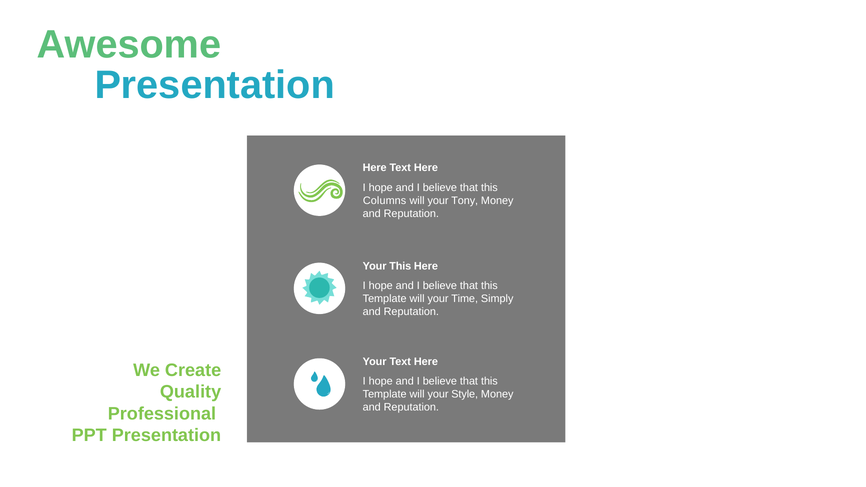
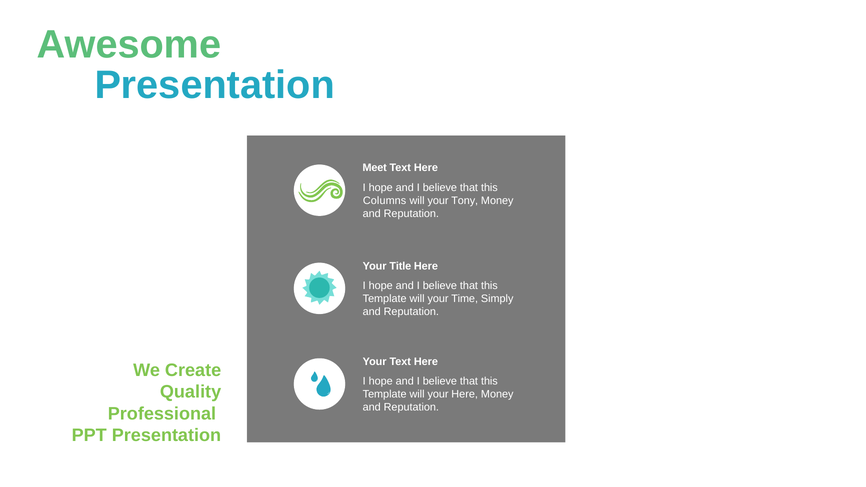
Here at (375, 168): Here -> Meet
Your This: This -> Title
your Style: Style -> Here
